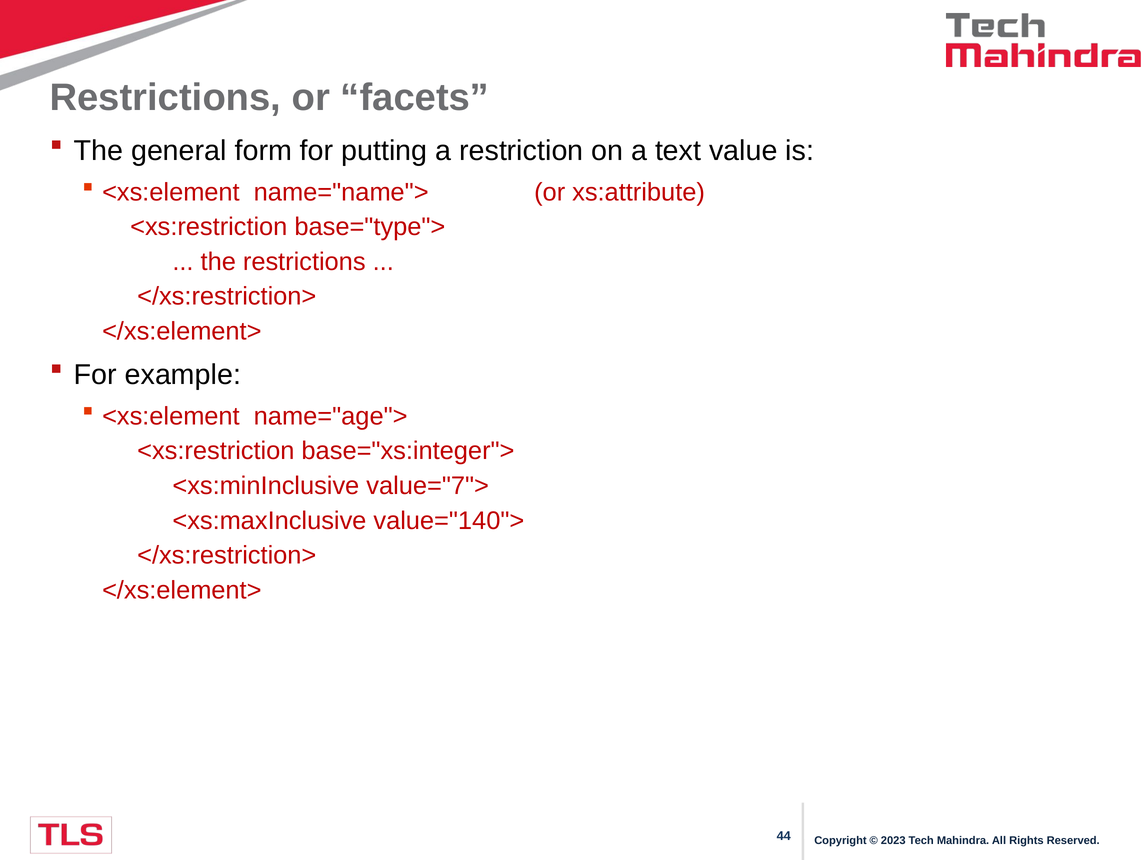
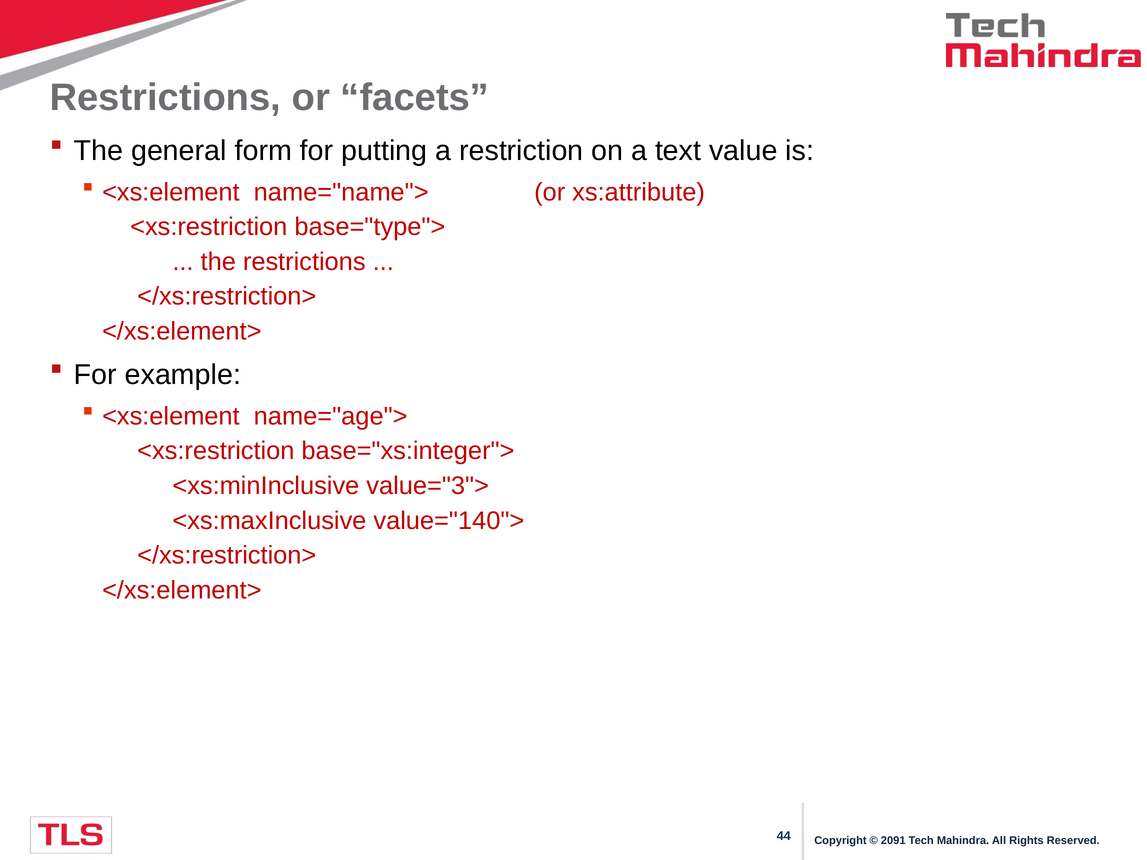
value="7">: value="7"> -> value="3">
2023: 2023 -> 2091
